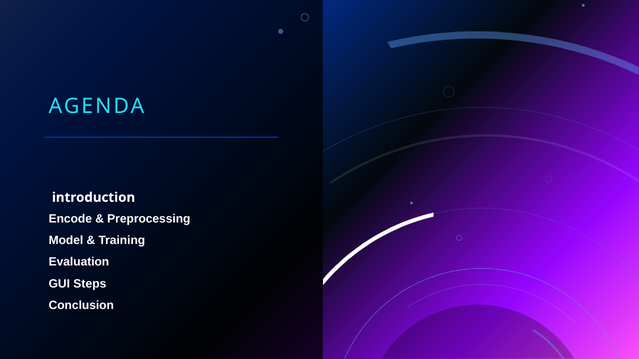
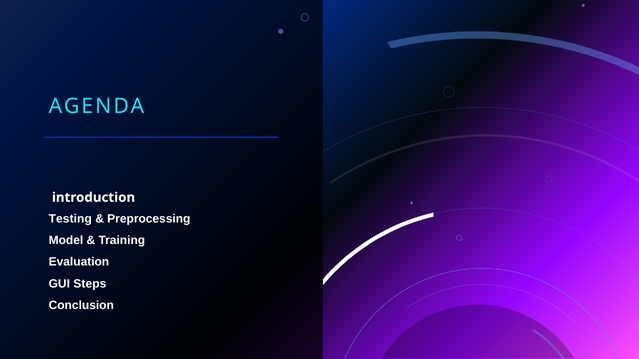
Encode: Encode -> Testing
